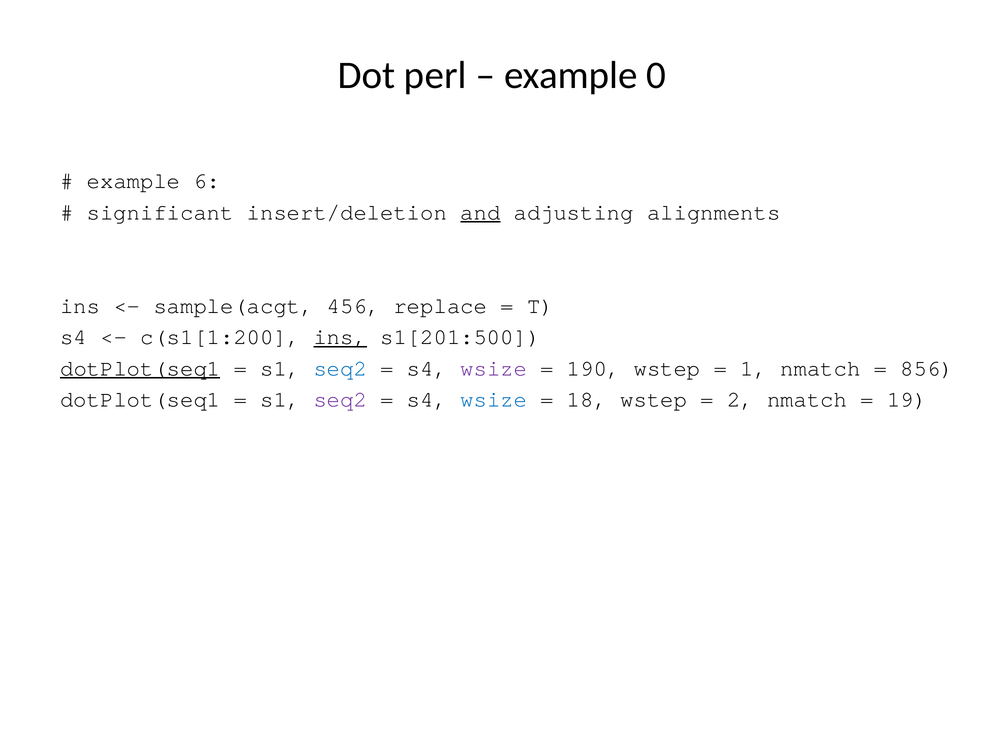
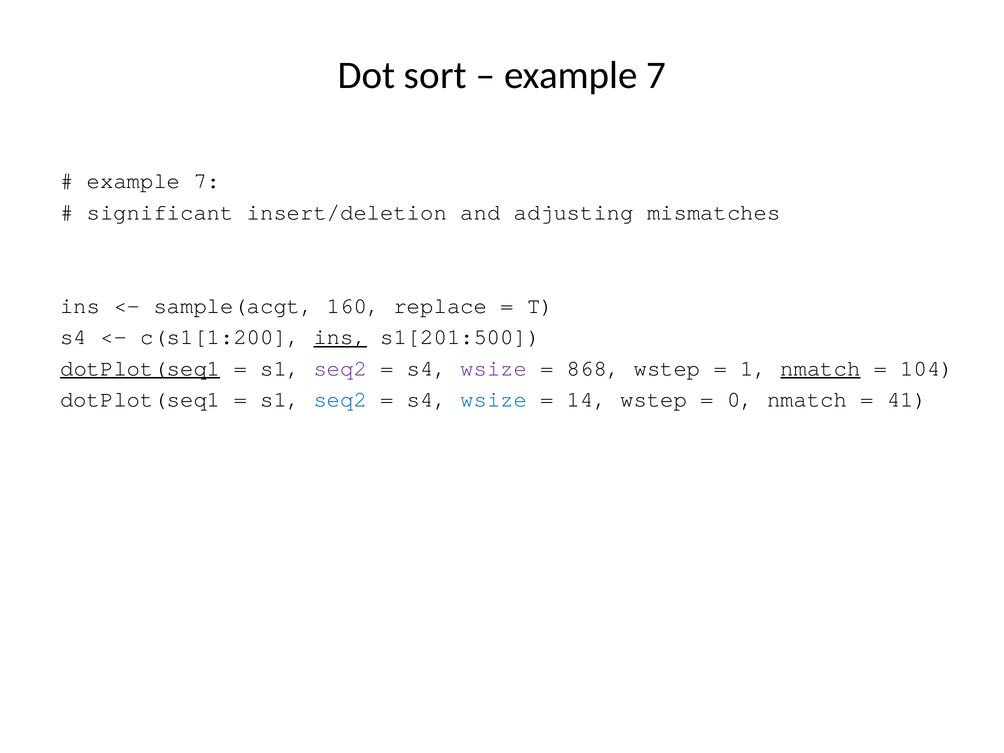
perl: perl -> sort
0 at (656, 75): 0 -> 7
6 at (207, 181): 6 -> 7
and underline: present -> none
alignments: alignments -> mismatches
456: 456 -> 160
seq2 at (340, 368) colour: blue -> purple
190: 190 -> 868
nmatch at (820, 368) underline: none -> present
856: 856 -> 104
seq2 at (340, 399) colour: purple -> blue
18: 18 -> 14
2: 2 -> 0
19: 19 -> 41
